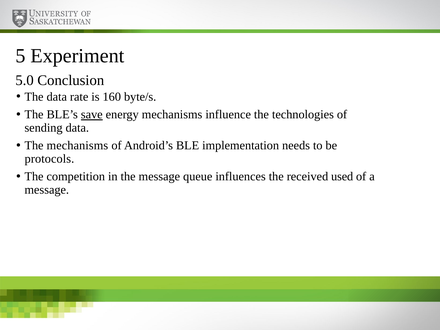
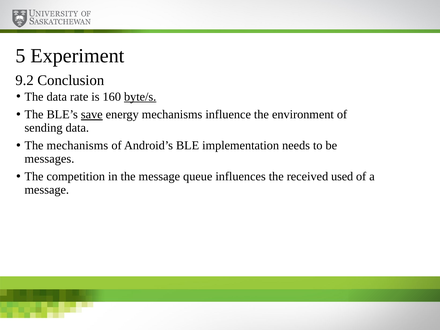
5.0: 5.0 -> 9.2
byte/s underline: none -> present
technologies: technologies -> environment
protocols: protocols -> messages
